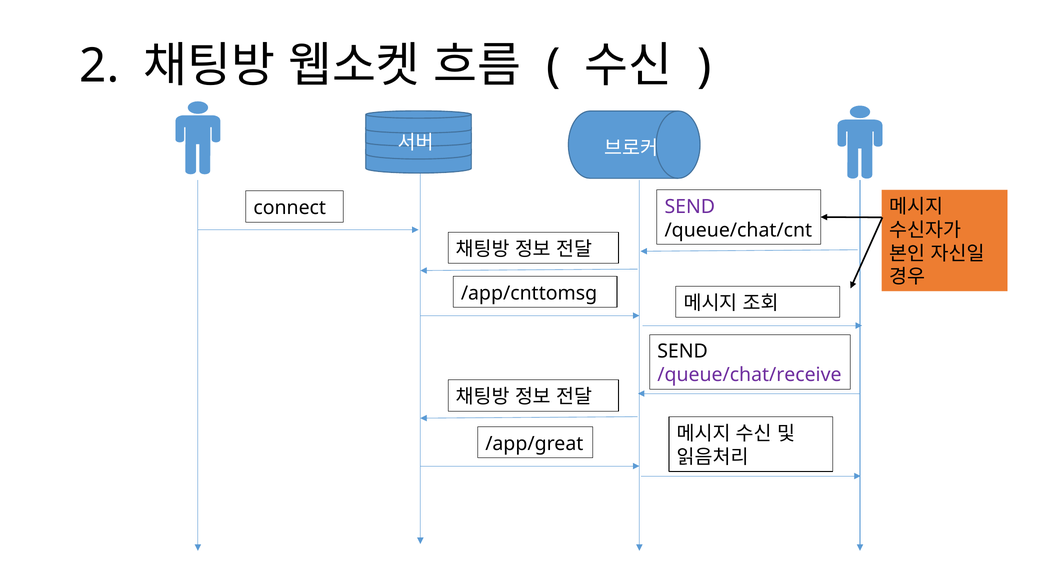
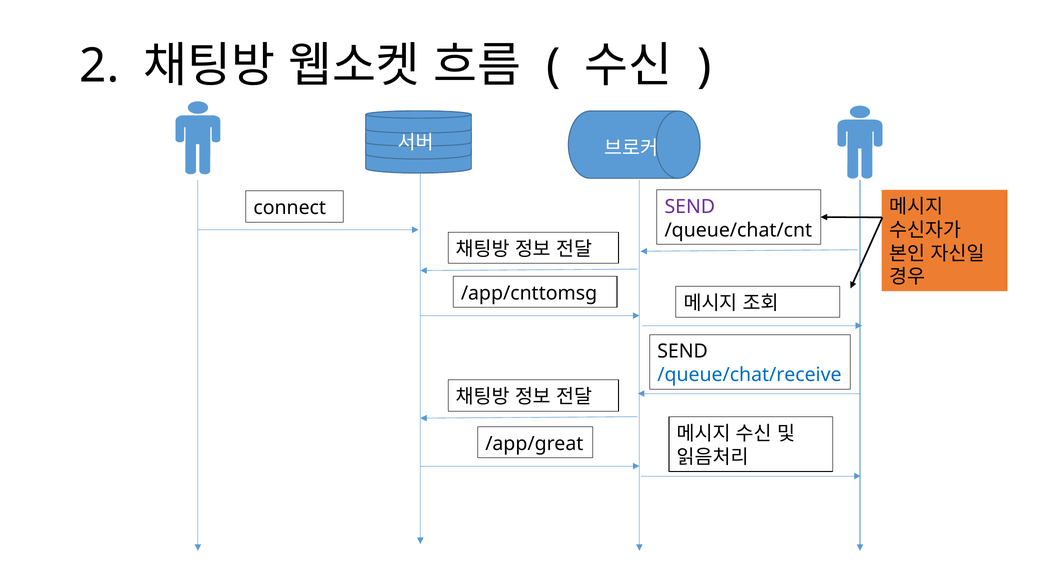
/queue/chat/receive colour: purple -> blue
